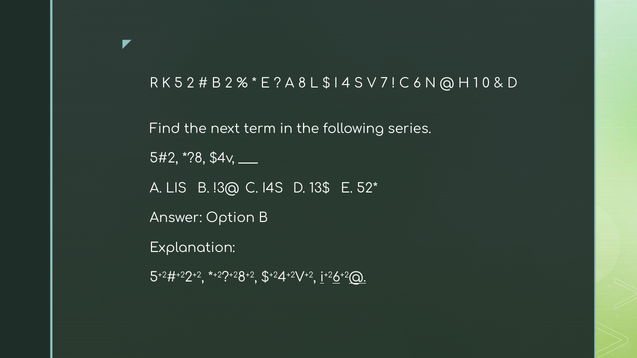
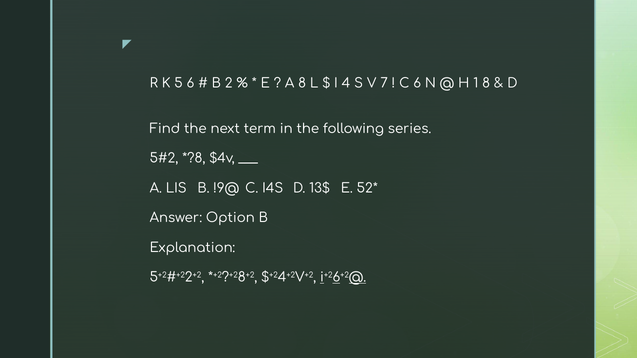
5 2: 2 -> 6
1 0: 0 -> 8
!3@: !3@ -> !9@
